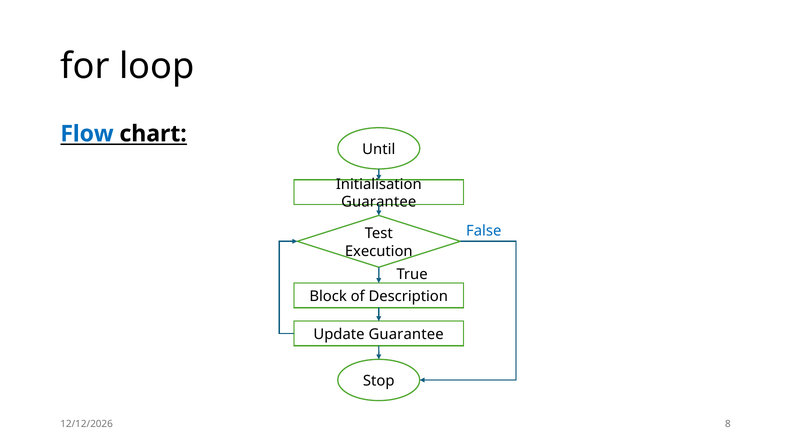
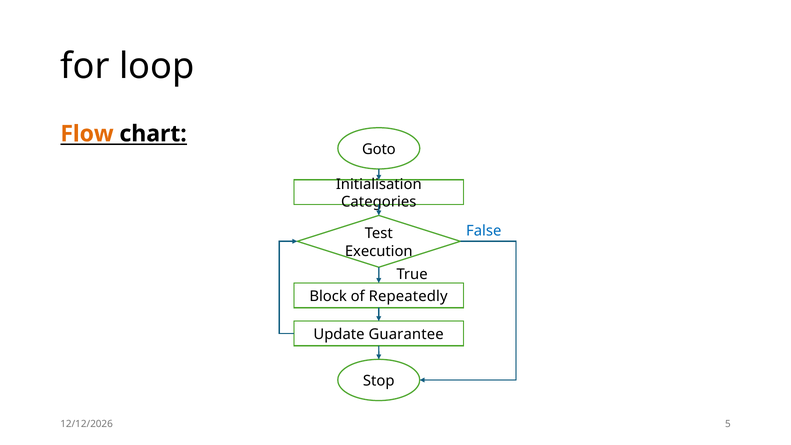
Flow colour: blue -> orange
Until: Until -> Goto
Guarantee at (379, 202): Guarantee -> Categories
Description: Description -> Repeatedly
8: 8 -> 5
